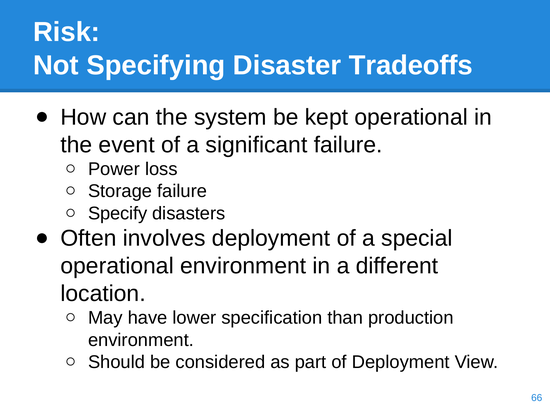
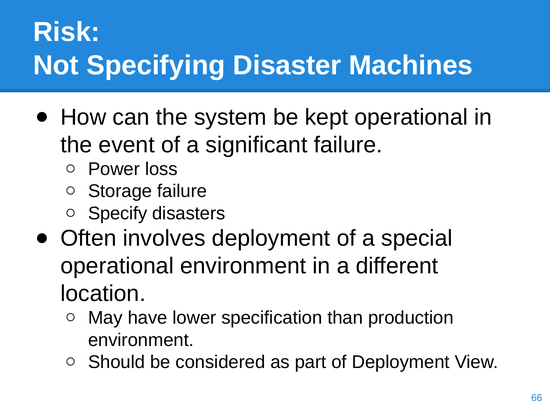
Tradeoffs: Tradeoffs -> Machines
